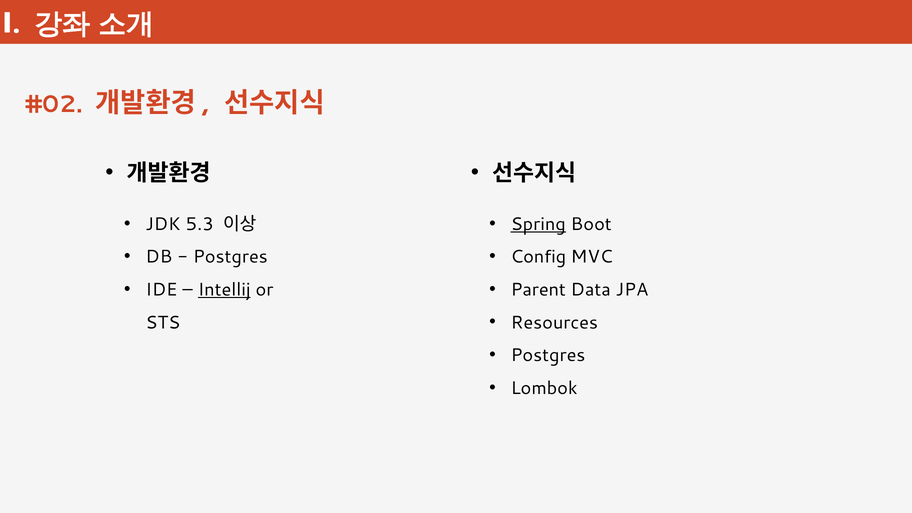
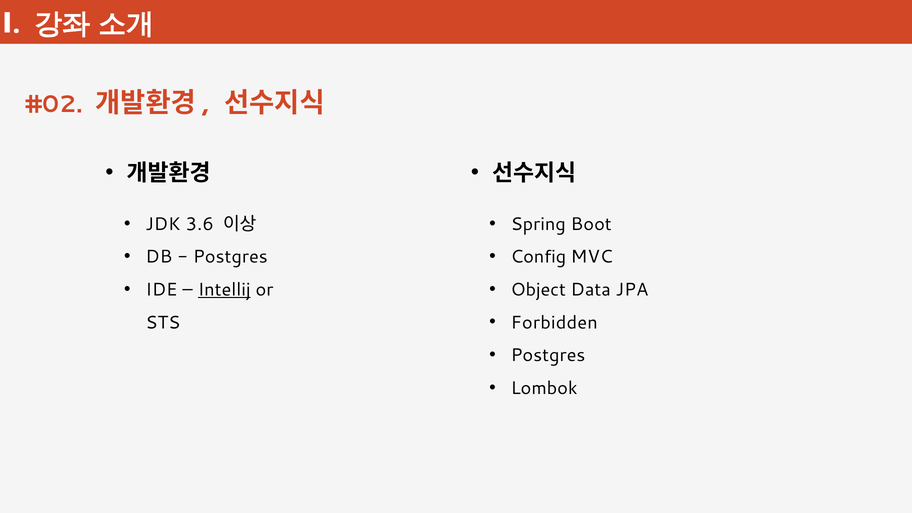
5.3: 5.3 -> 3.6
Spring underline: present -> none
Parent: Parent -> Object
Resources: Resources -> Forbidden
